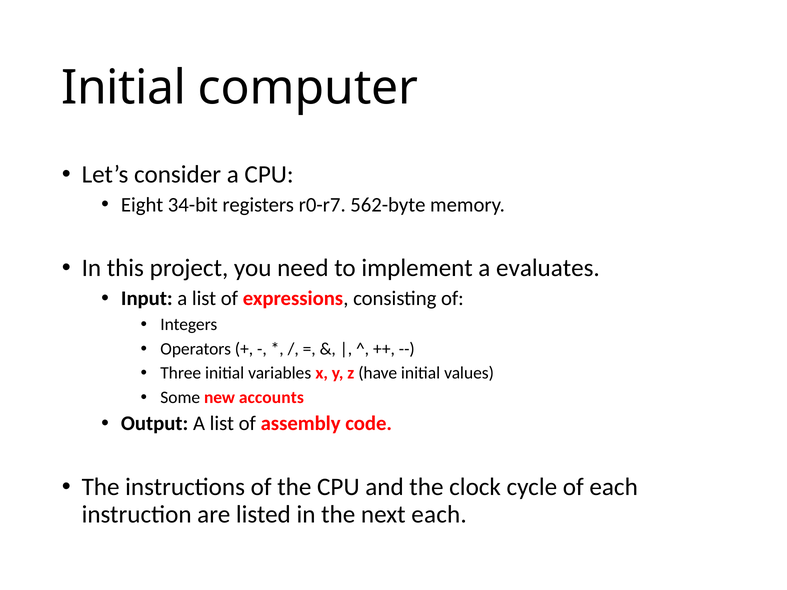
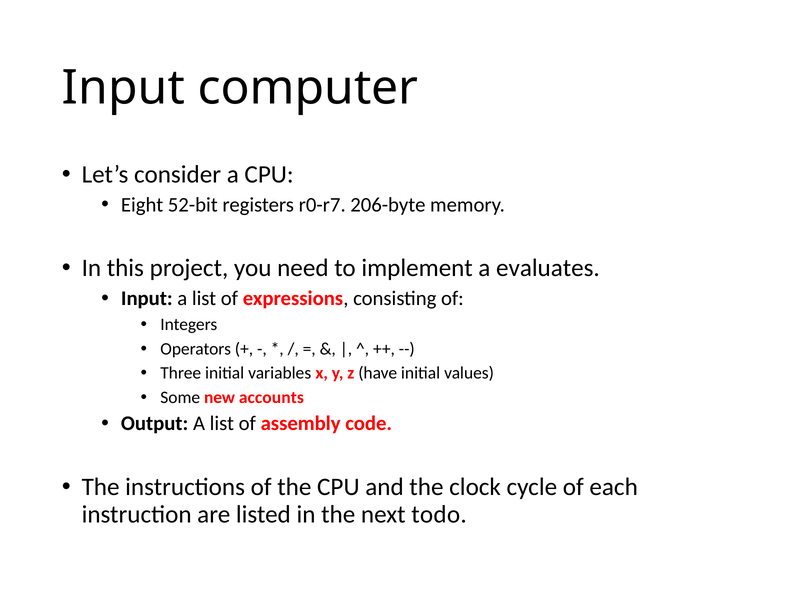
Initial at (124, 88): Initial -> Input
34-bit: 34-bit -> 52-bit
562-byte: 562-byte -> 206-byte
next each: each -> todo
